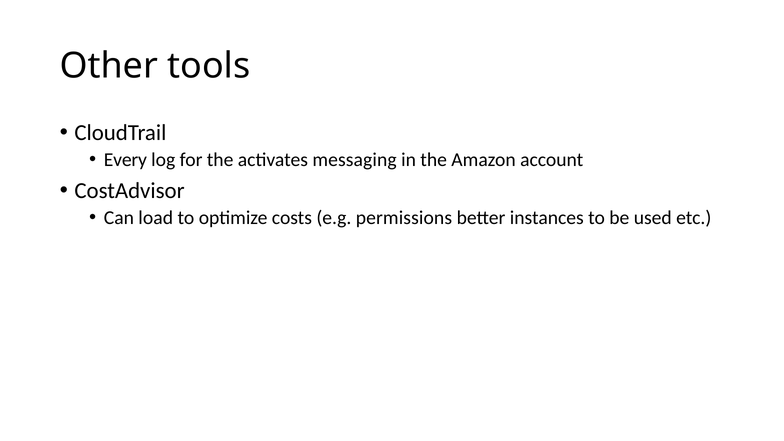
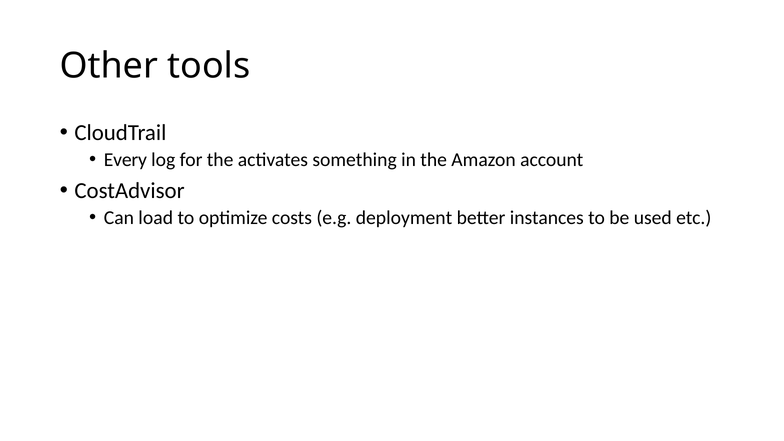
messaging: messaging -> something
permissions: permissions -> deployment
